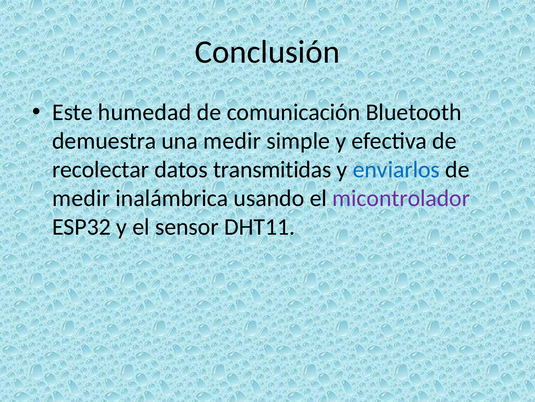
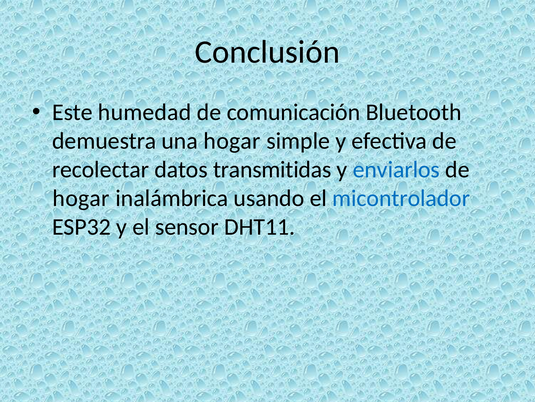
una medir: medir -> hogar
medir at (81, 198): medir -> hogar
micontrolador colour: purple -> blue
